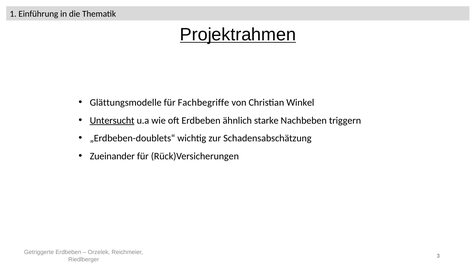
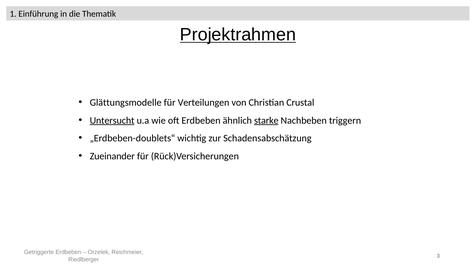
Fachbegriffe: Fachbegriffe -> Verteilungen
Winkel: Winkel -> Crustal
starke underline: none -> present
